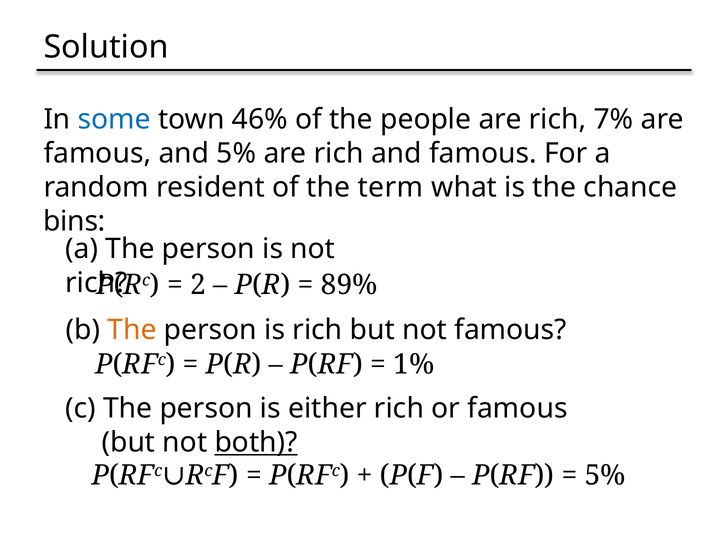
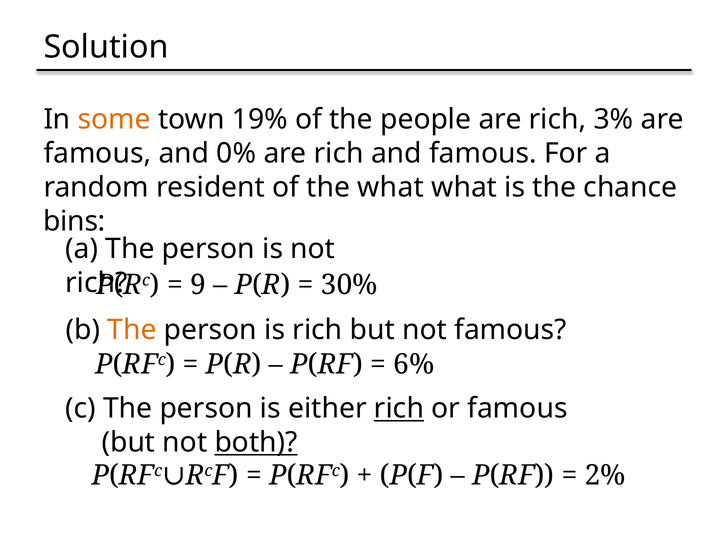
some colour: blue -> orange
46%: 46% -> 19%
7%: 7% -> 3%
and 5%: 5% -> 0%
the term: term -> what
2: 2 -> 9
89%: 89% -> 30%
1%: 1% -> 6%
rich at (399, 409) underline: none -> present
5% at (605, 476): 5% -> 2%
